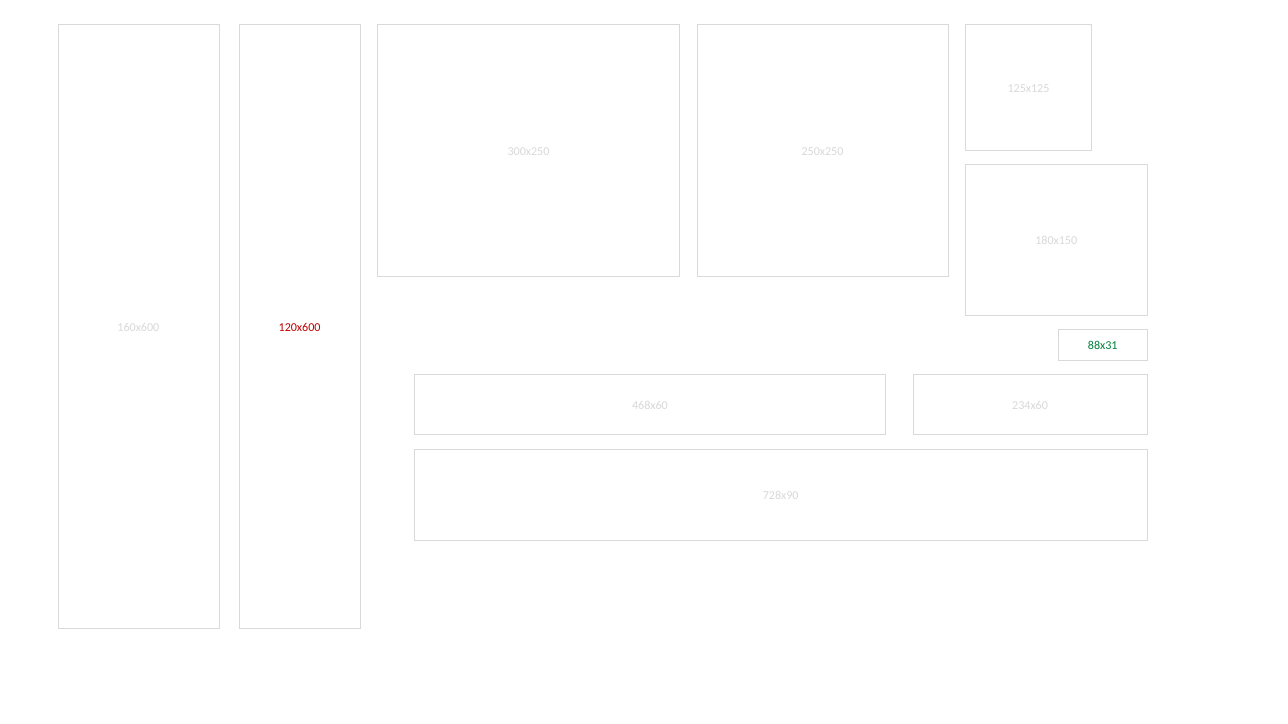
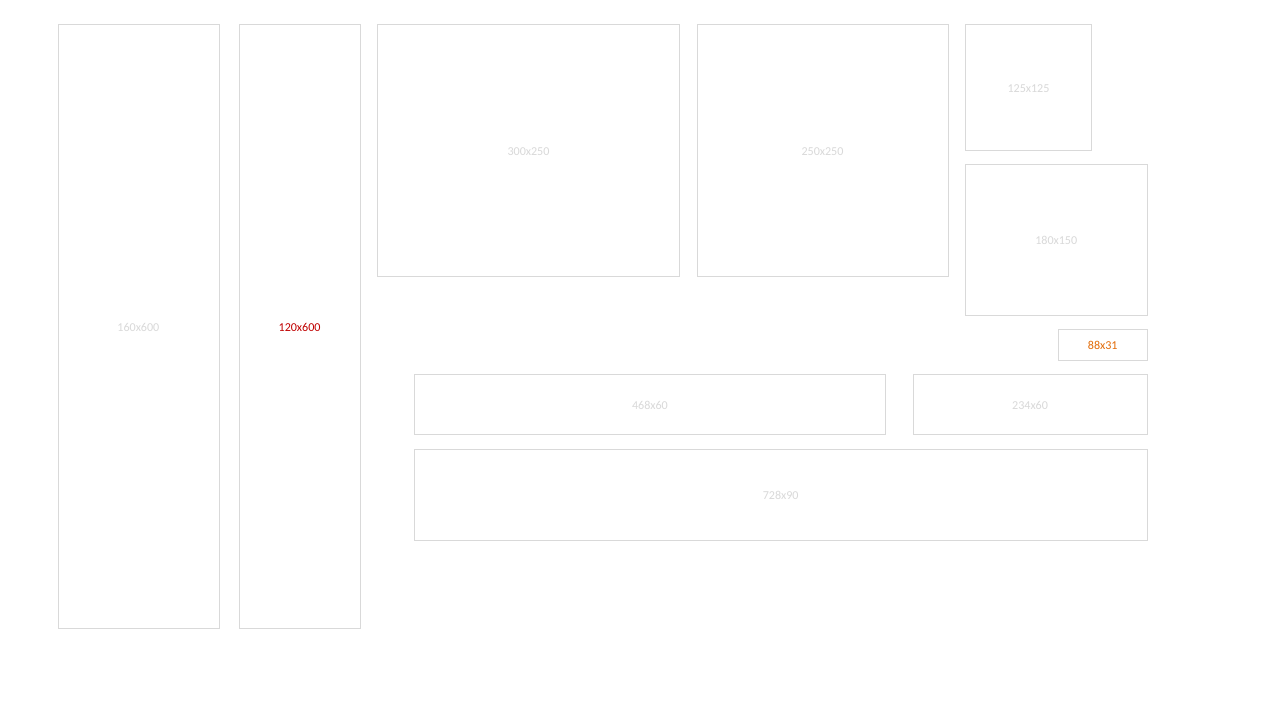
88x31 colour: green -> orange
